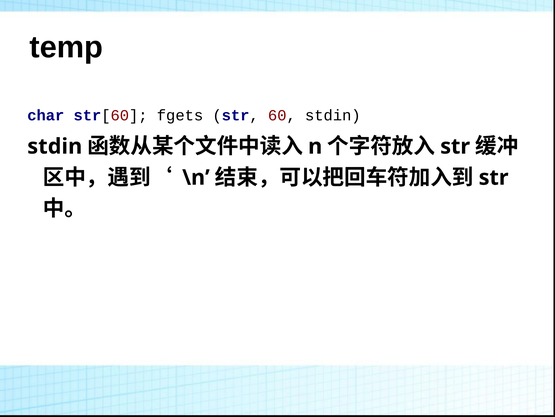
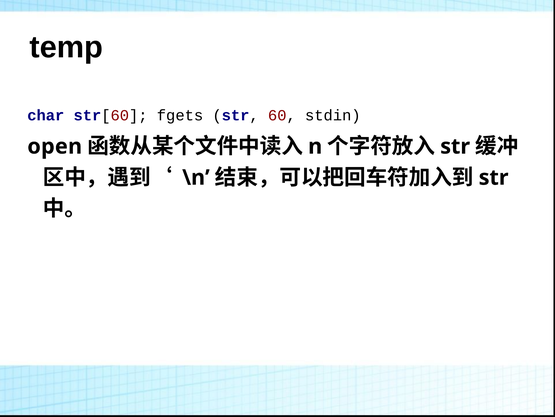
stdin at (55, 146): stdin -> open
